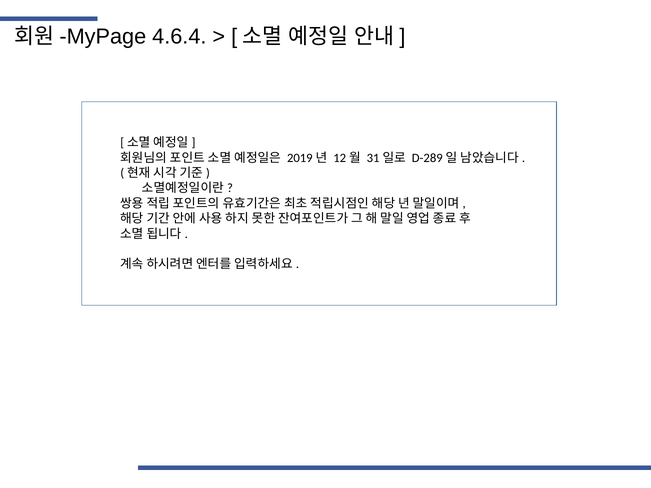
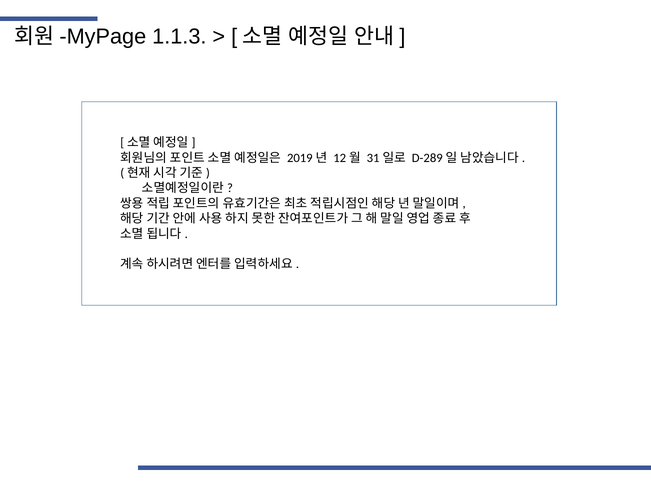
4.6.4: 4.6.4 -> 1.1.3
